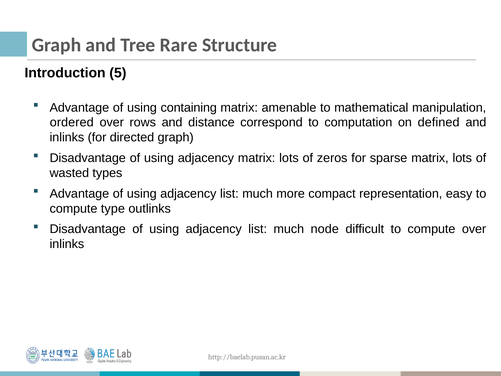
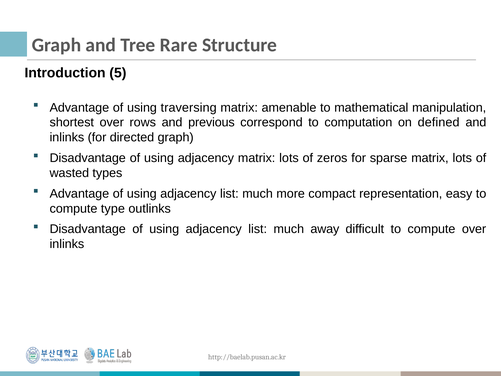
containing: containing -> traversing
ordered: ordered -> shortest
distance: distance -> previous
node: node -> away
